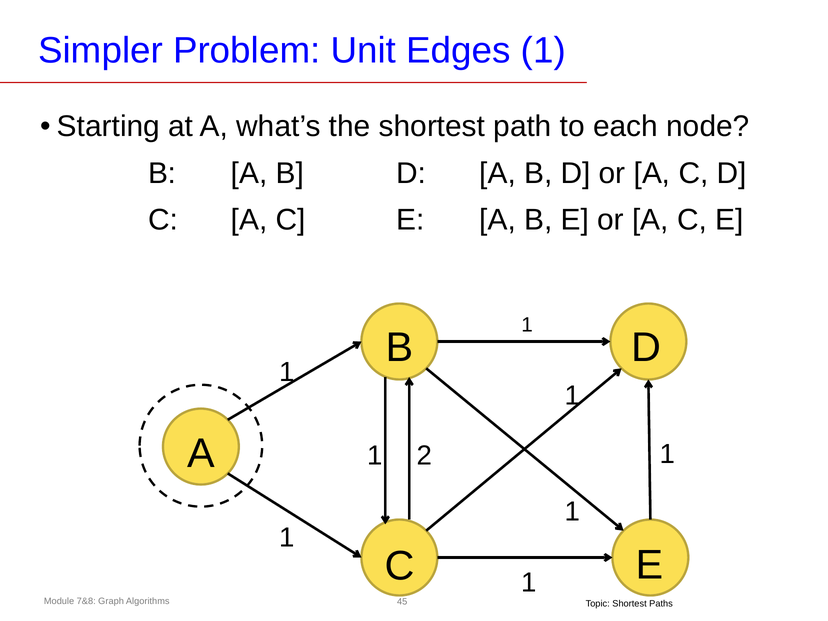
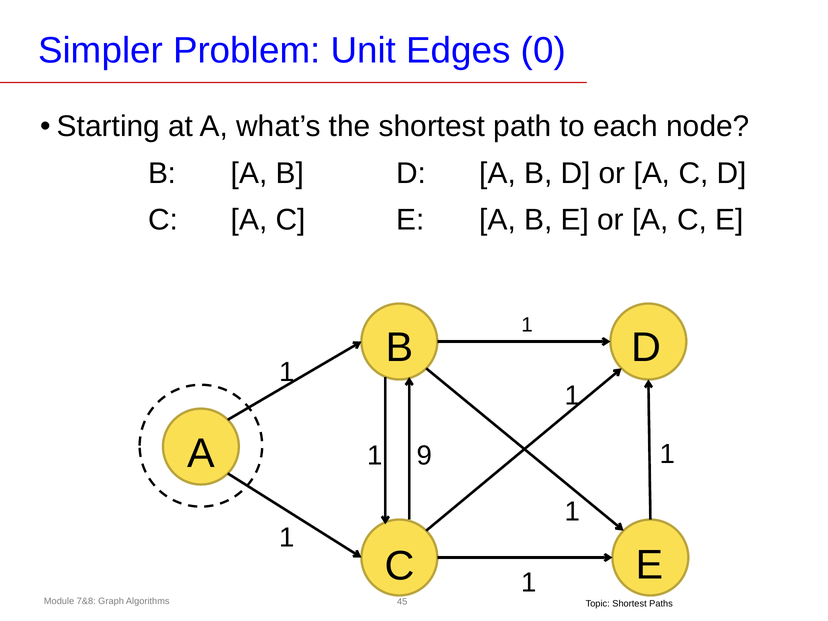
Edges 1: 1 -> 0
2: 2 -> 9
